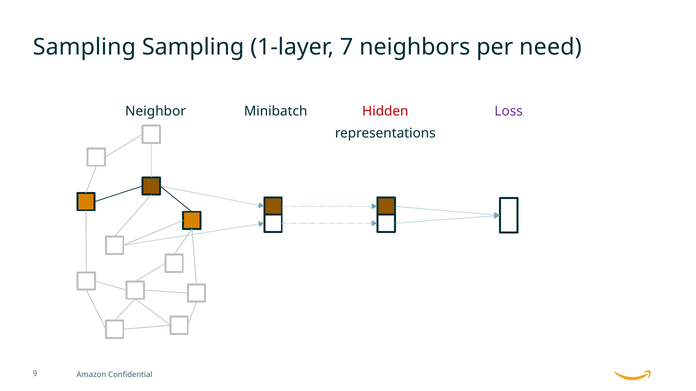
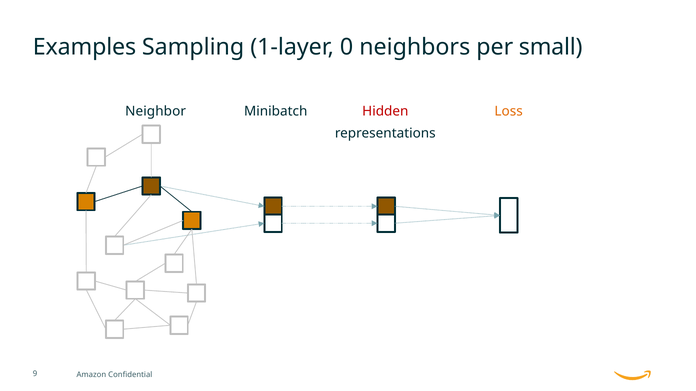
Sampling at (84, 47): Sampling -> Examples
7: 7 -> 0
need: need -> small
Loss colour: purple -> orange
